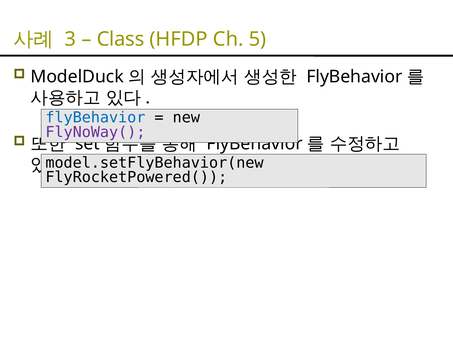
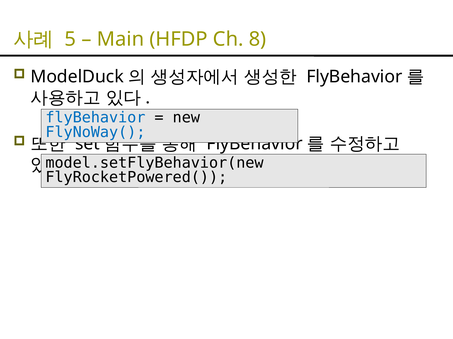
3: 3 -> 5
Class: Class -> Main
5: 5 -> 8
FlyNoWay( colour: purple -> blue
